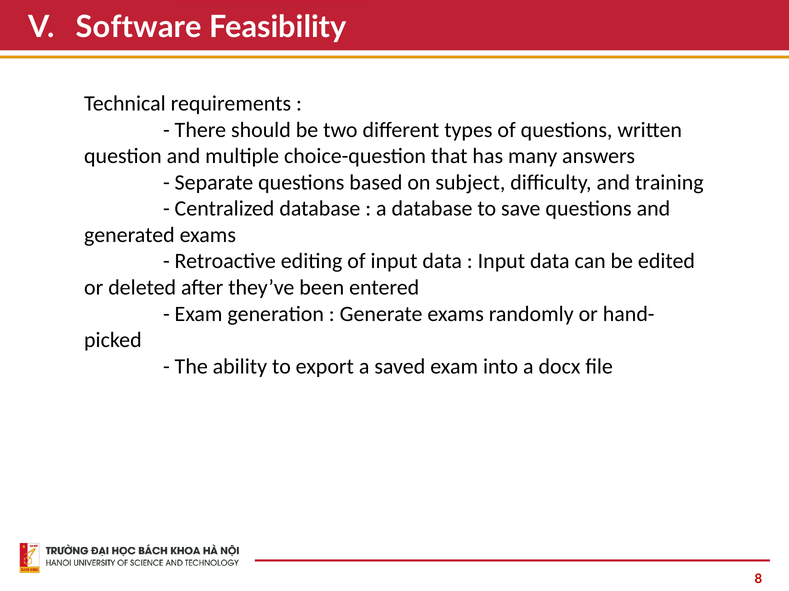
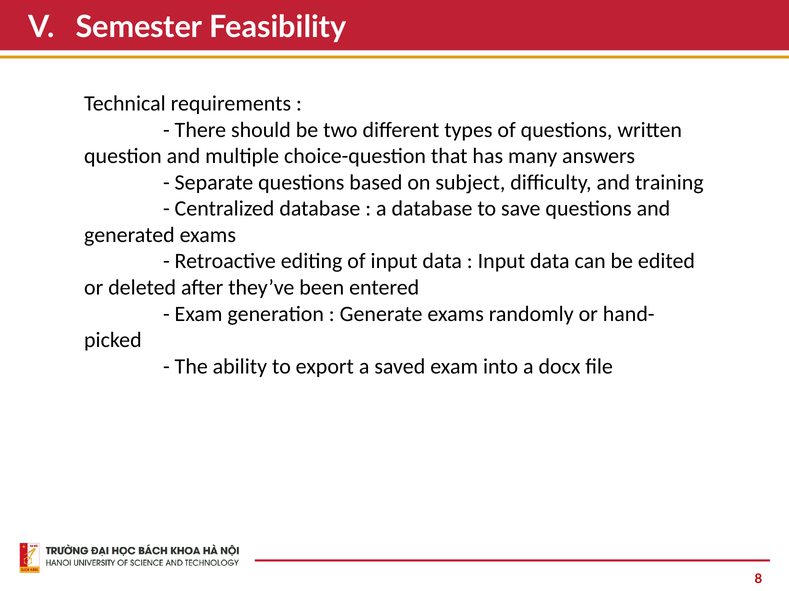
Software: Software -> Semester
